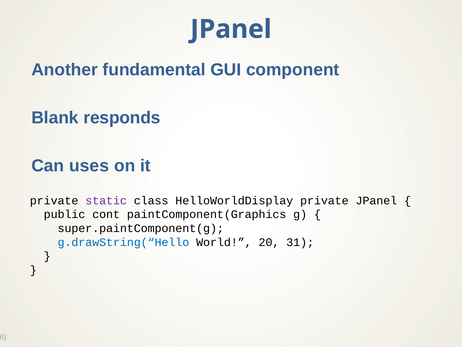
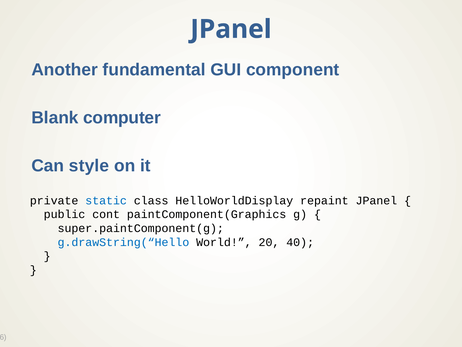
responds: responds -> computer
uses: uses -> style
static colour: purple -> blue
HelloWorldDisplay private: private -> repaint
31: 31 -> 40
